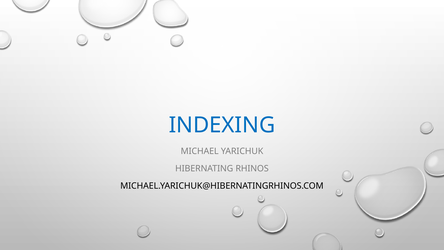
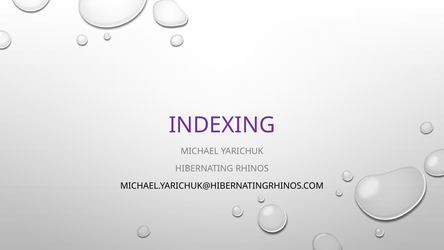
INDEXING colour: blue -> purple
